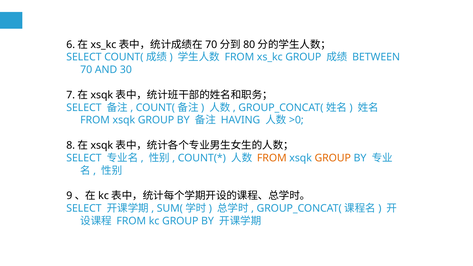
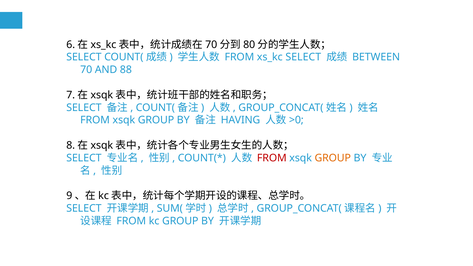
xs_kc GROUP: GROUP -> SELECT
30: 30 -> 88
FROM at (272, 158) colour: orange -> red
